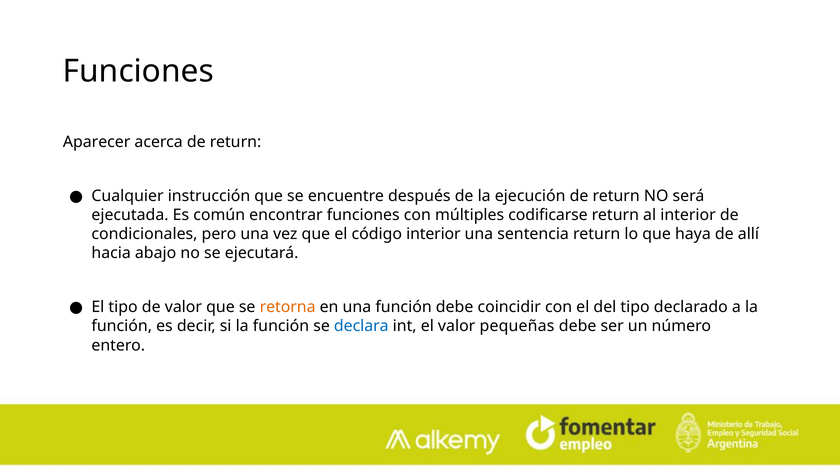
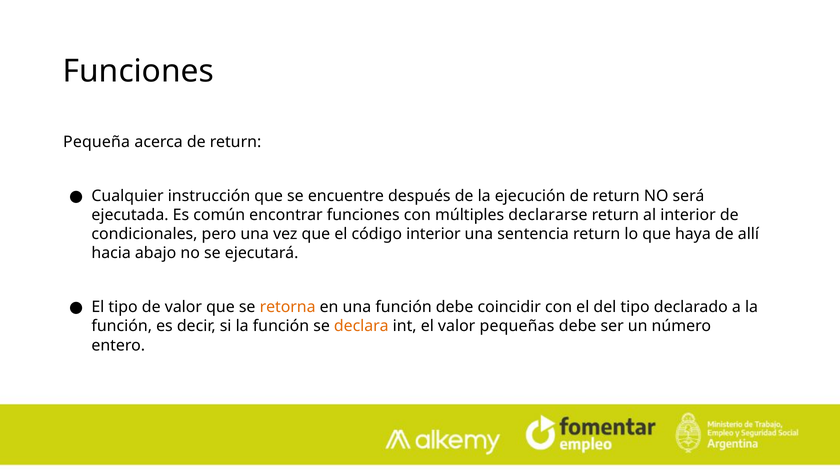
Aparecer: Aparecer -> Pequeña
codificarse: codificarse -> declararse
declara colour: blue -> orange
